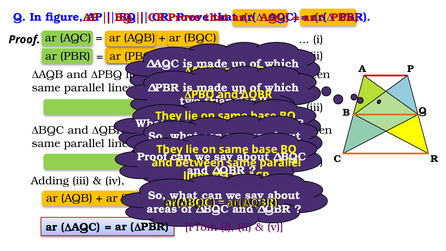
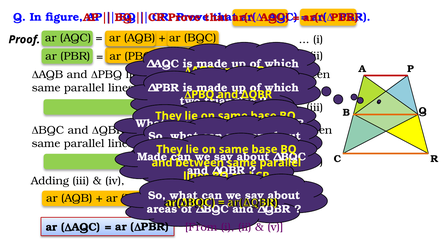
Proof at (152, 157): Proof -> Made
